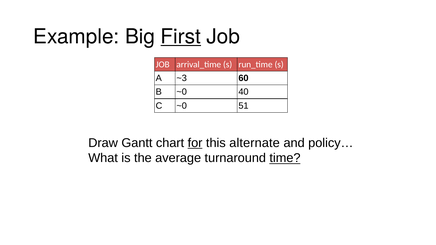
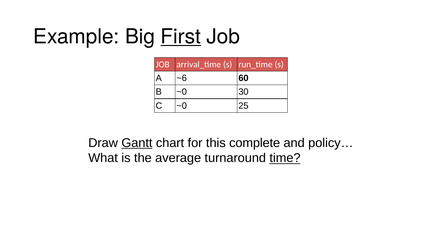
~3: ~3 -> ~6
40: 40 -> 30
51: 51 -> 25
Gantt underline: none -> present
for underline: present -> none
alternate: alternate -> complete
